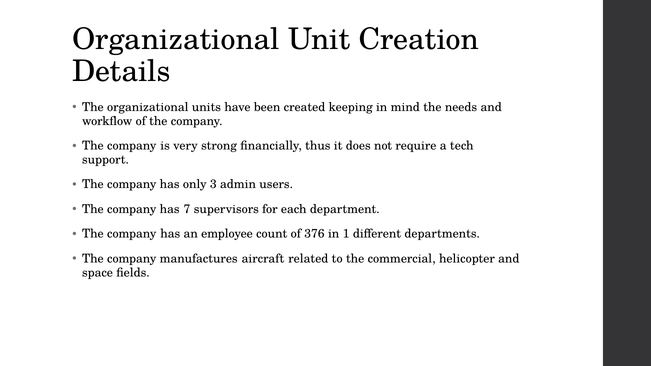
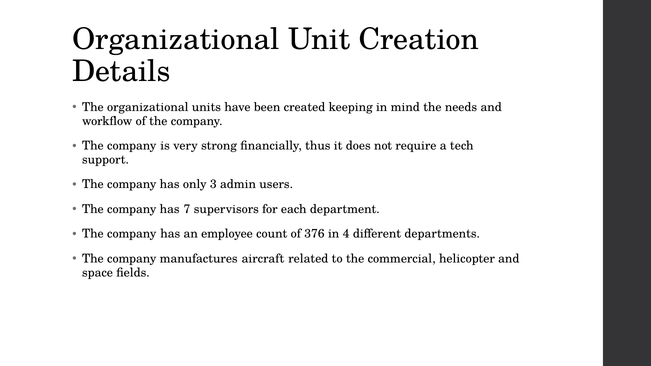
1: 1 -> 4
